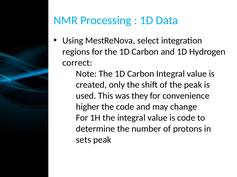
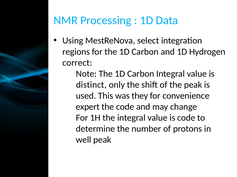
created: created -> distinct
higher: higher -> expert
sets: sets -> well
